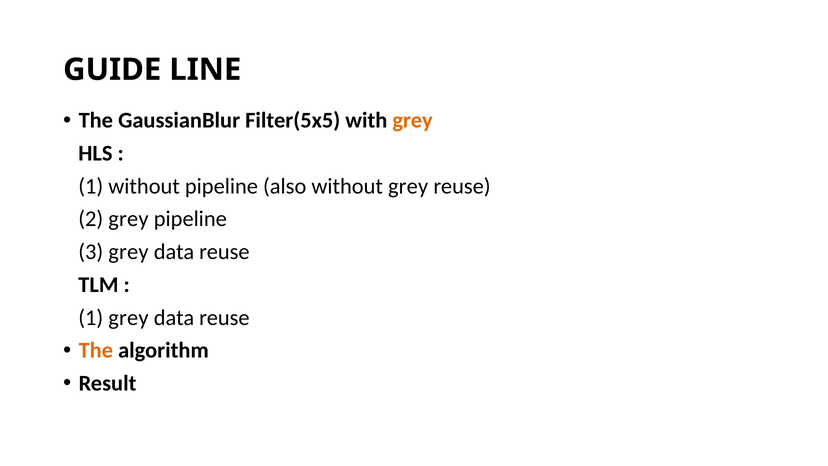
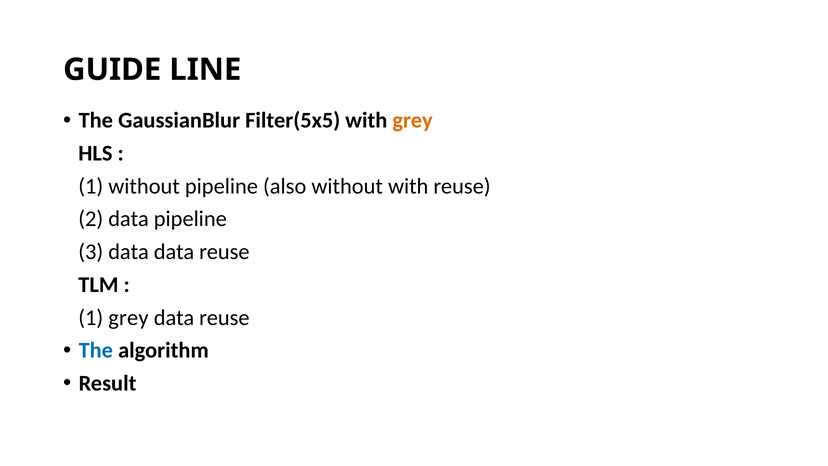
without grey: grey -> with
2 grey: grey -> data
3 grey: grey -> data
The at (96, 350) colour: orange -> blue
